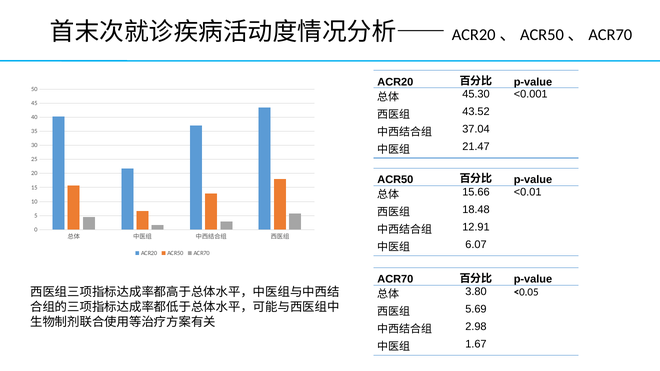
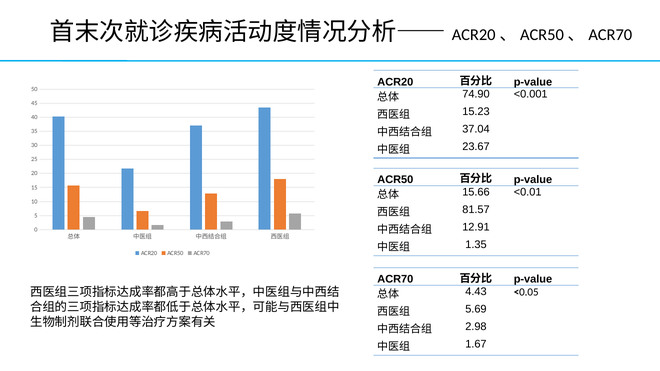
45.30: 45.30 -> 74.90
43.52: 43.52 -> 15.23
21.47: 21.47 -> 23.67
18.48: 18.48 -> 81.57
6.07: 6.07 -> 1.35
3.80: 3.80 -> 4.43
